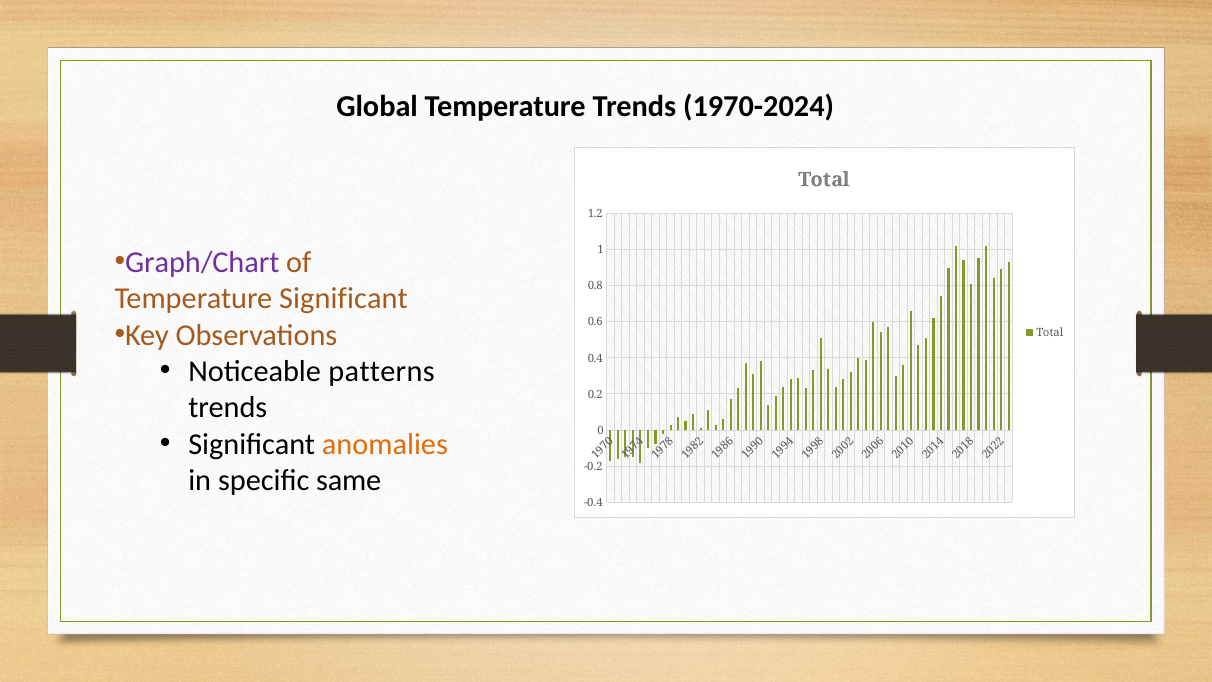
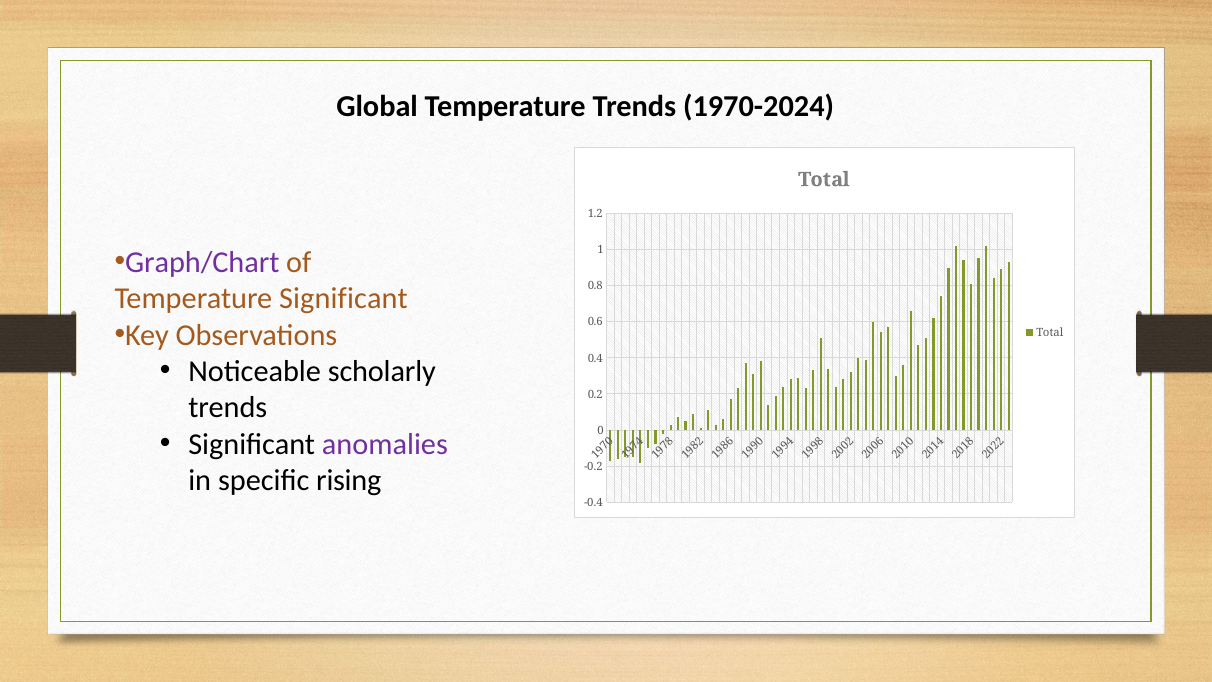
patterns: patterns -> scholarly
anomalies colour: orange -> purple
same: same -> rising
